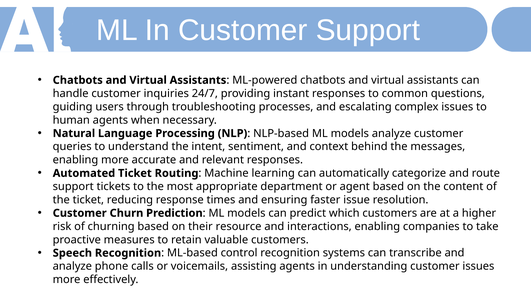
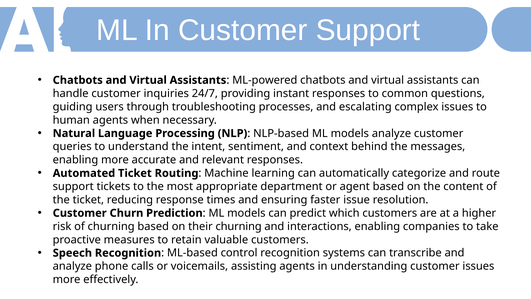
their resource: resource -> churning
